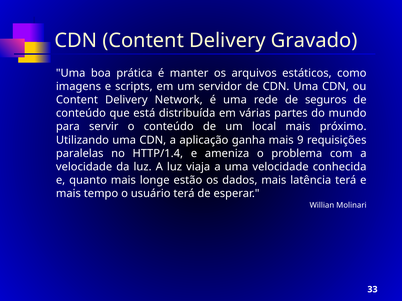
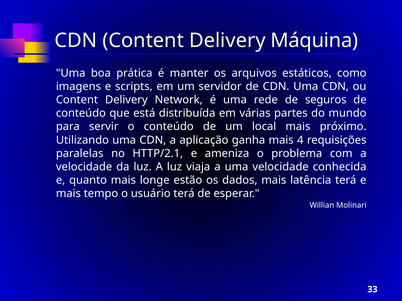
Gravado: Gravado -> Máquina
9: 9 -> 4
HTTP/1.4: HTTP/1.4 -> HTTP/2.1
